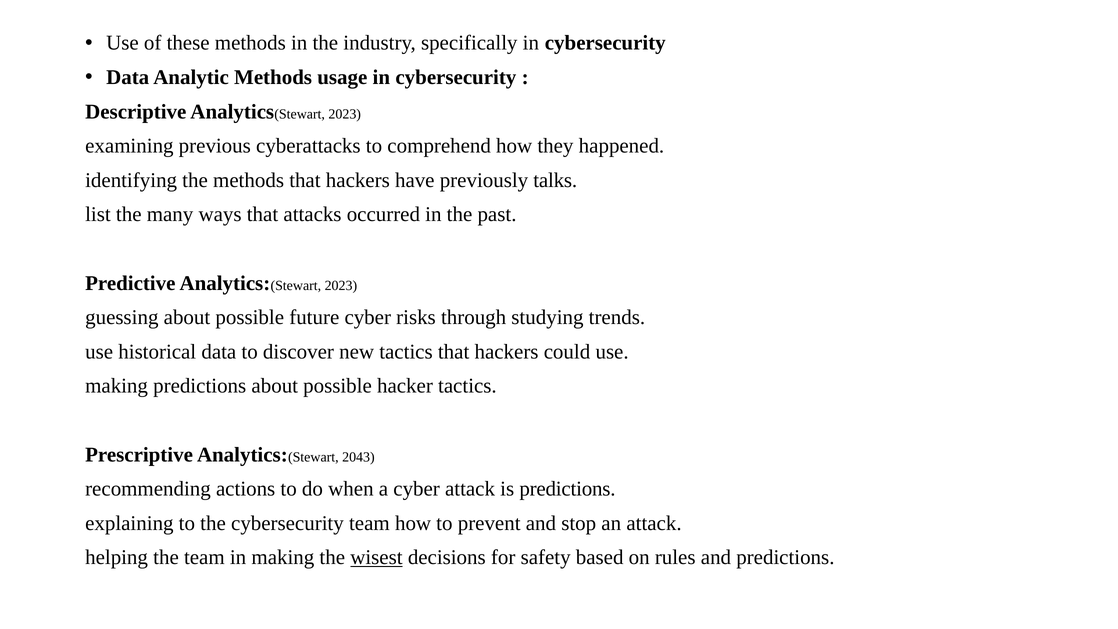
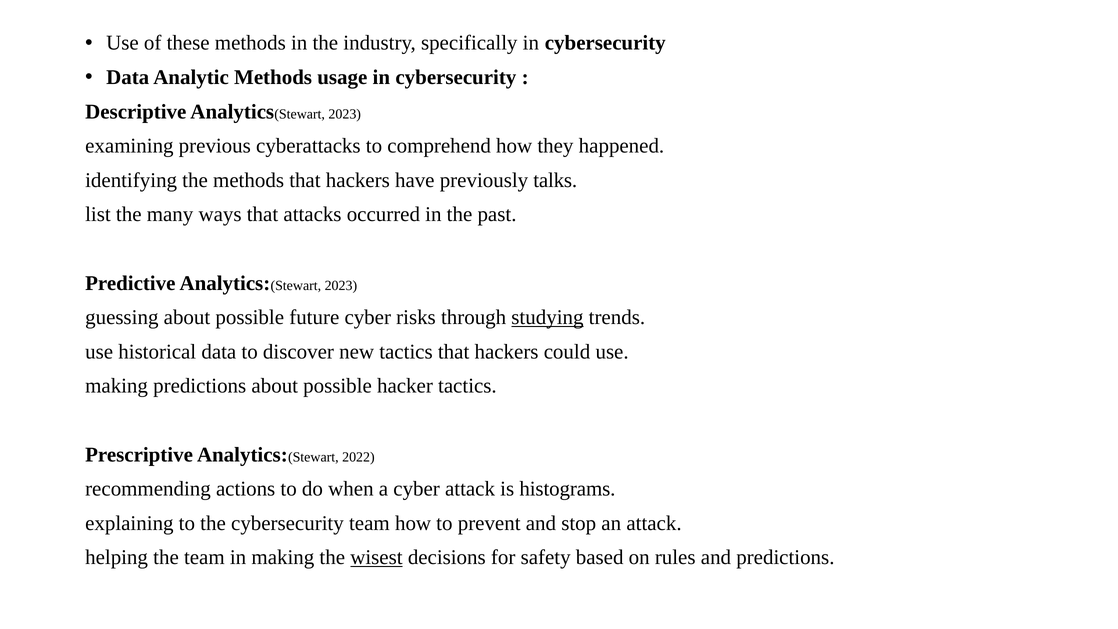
studying underline: none -> present
2043: 2043 -> 2022
is predictions: predictions -> histograms
